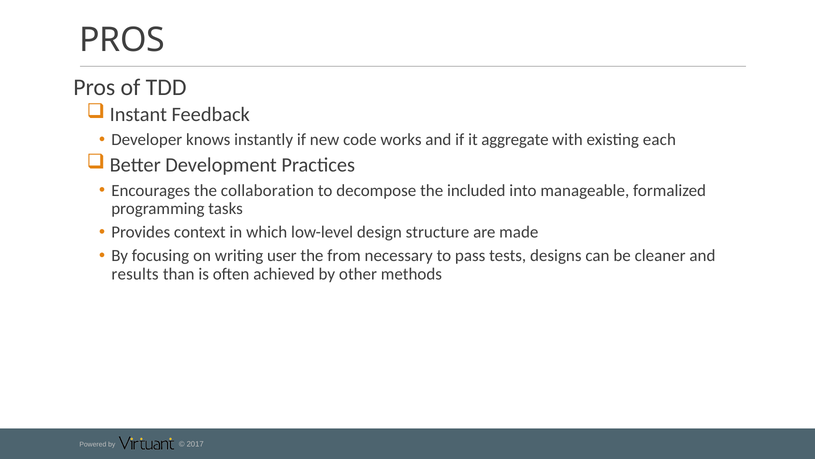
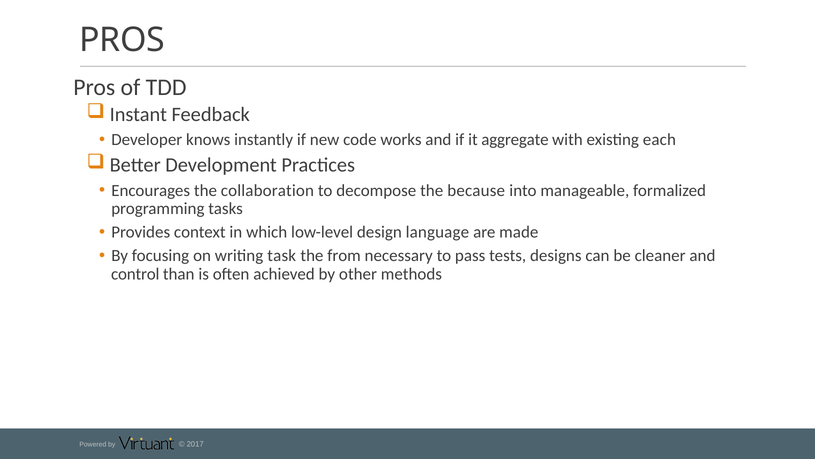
included: included -> because
structure: structure -> language
user: user -> task
results: results -> control
